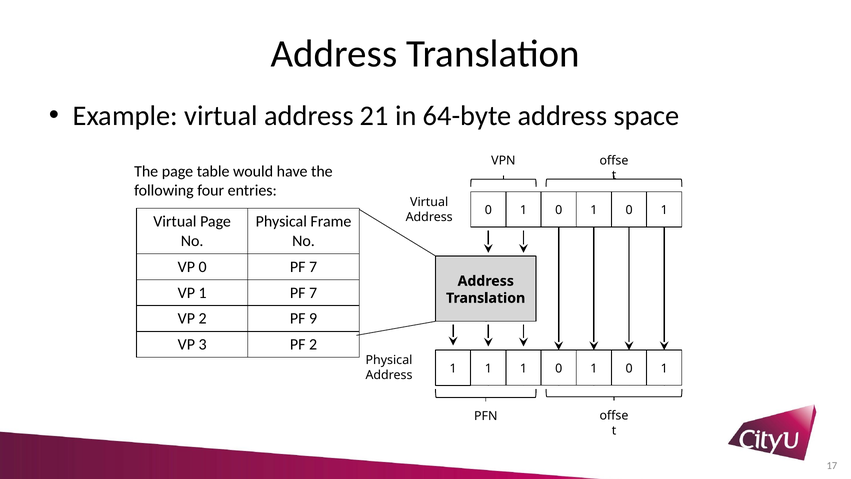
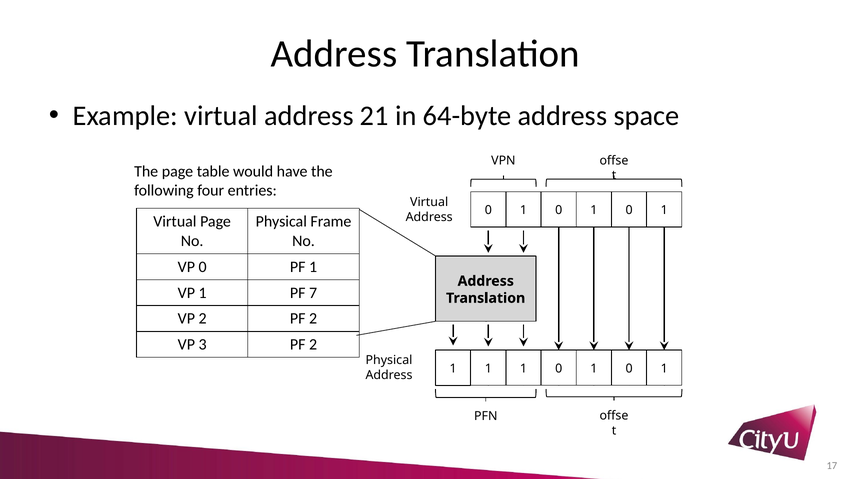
0 PF 7: 7 -> 1
2 PF 9: 9 -> 2
